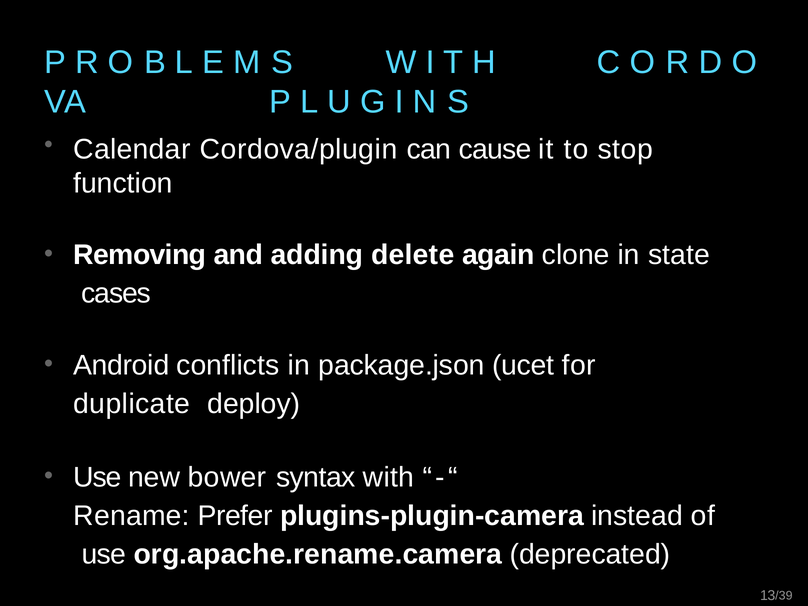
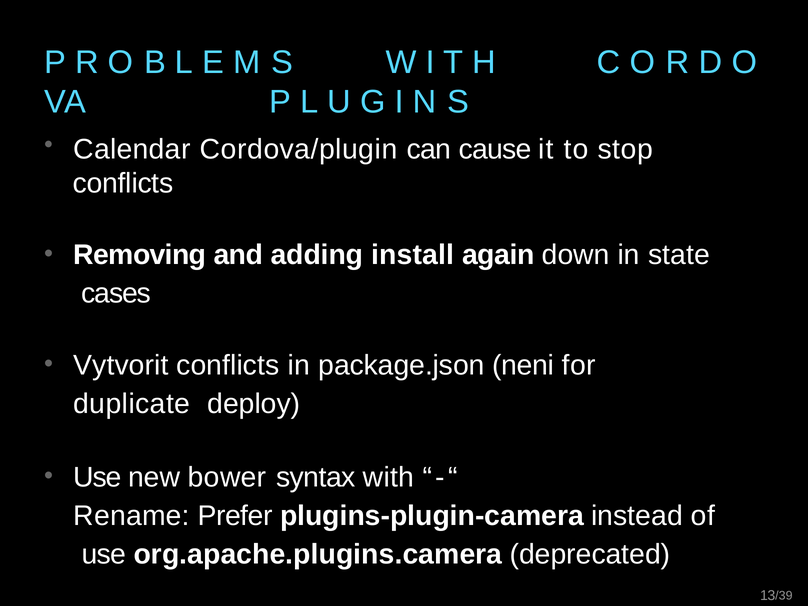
function at (123, 183): function -> conflicts
delete: delete -> install
clone: clone -> down
Android: Android -> Vytvorit
ucet: ucet -> neni
org.apache.rename.camera: org.apache.rename.camera -> org.apache.plugins.camera
